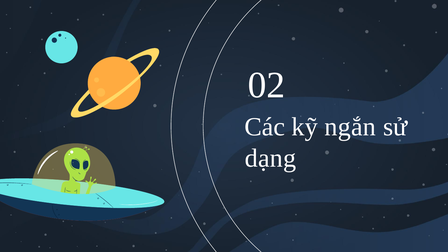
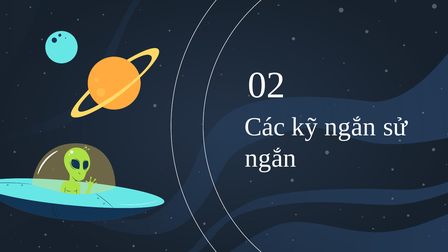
dạng at (271, 158): dạng -> ngắn
